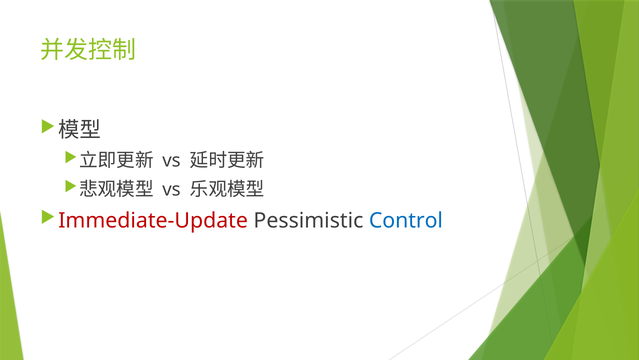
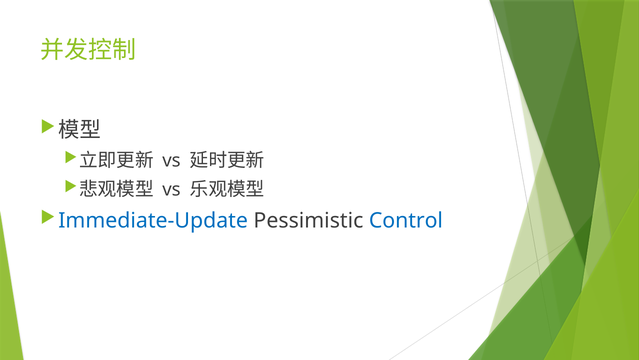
Immediate-Update colour: red -> blue
